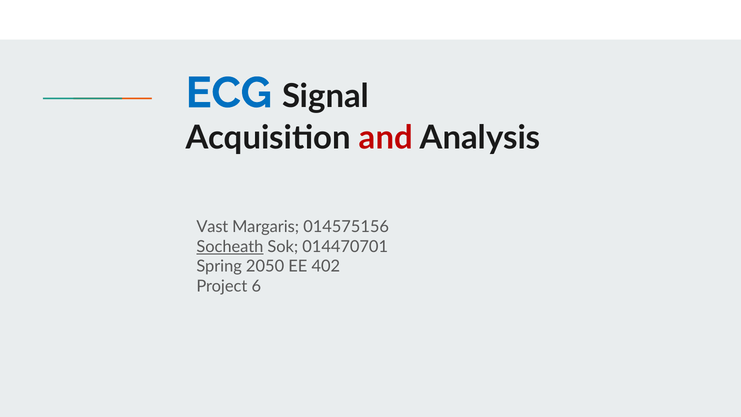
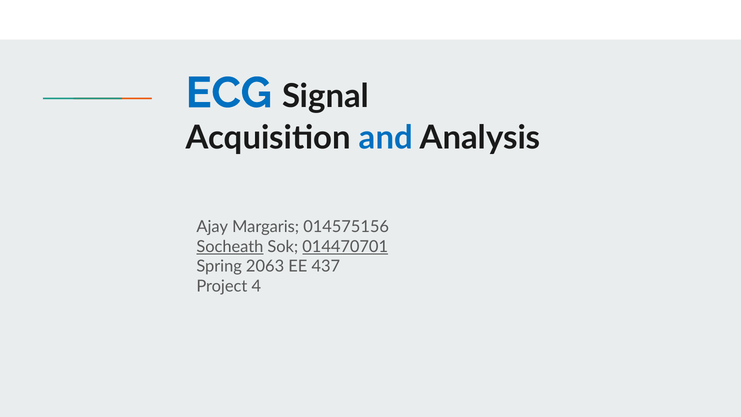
and colour: red -> blue
Vast: Vast -> Ajay
014470701 underline: none -> present
2050: 2050 -> 2063
402: 402 -> 437
6: 6 -> 4
